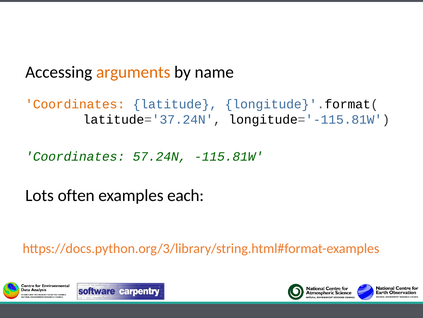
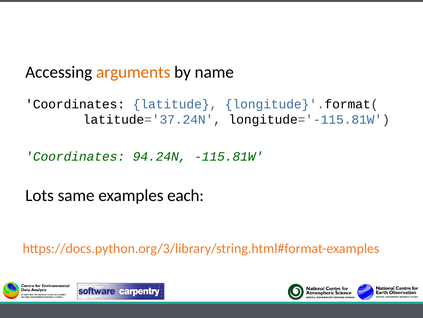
Coordinates at (75, 104) colour: orange -> black
57.24N: 57.24N -> 94.24N
often: often -> same
